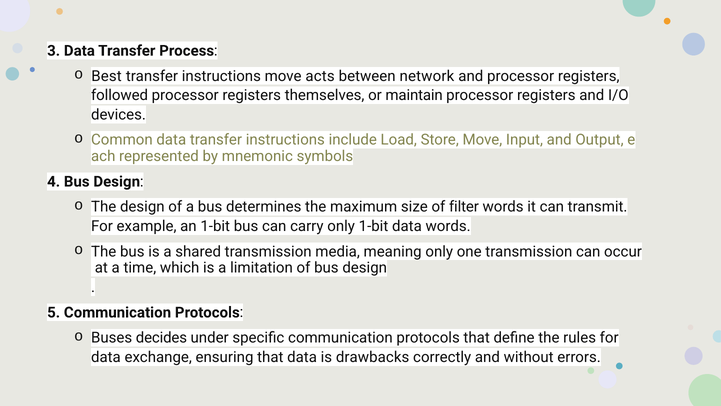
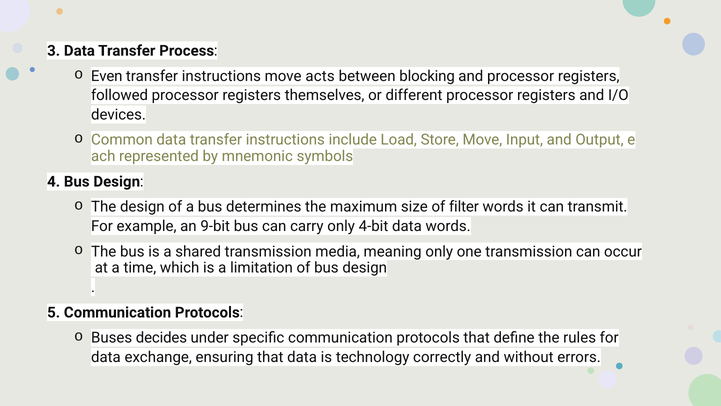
Best: Best -> Even
network: network -> blocking
maintain: maintain -> different
an 1-bit: 1-bit -> 9-bit
only 1-bit: 1-bit -> 4-bit
drawbacks: drawbacks -> technology
